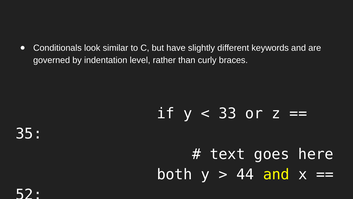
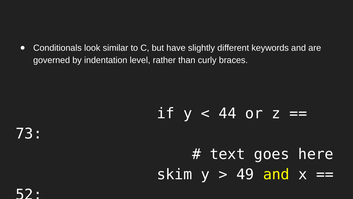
33: 33 -> 44
35: 35 -> 73
both: both -> skim
44: 44 -> 49
